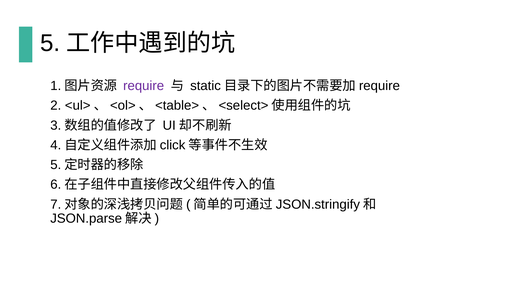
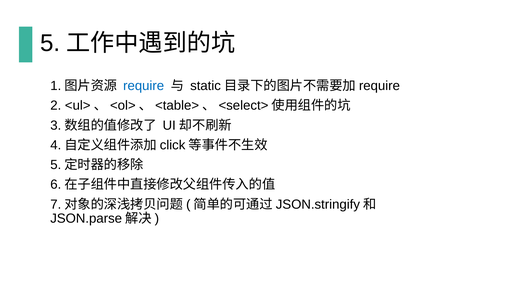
require colour: purple -> blue
